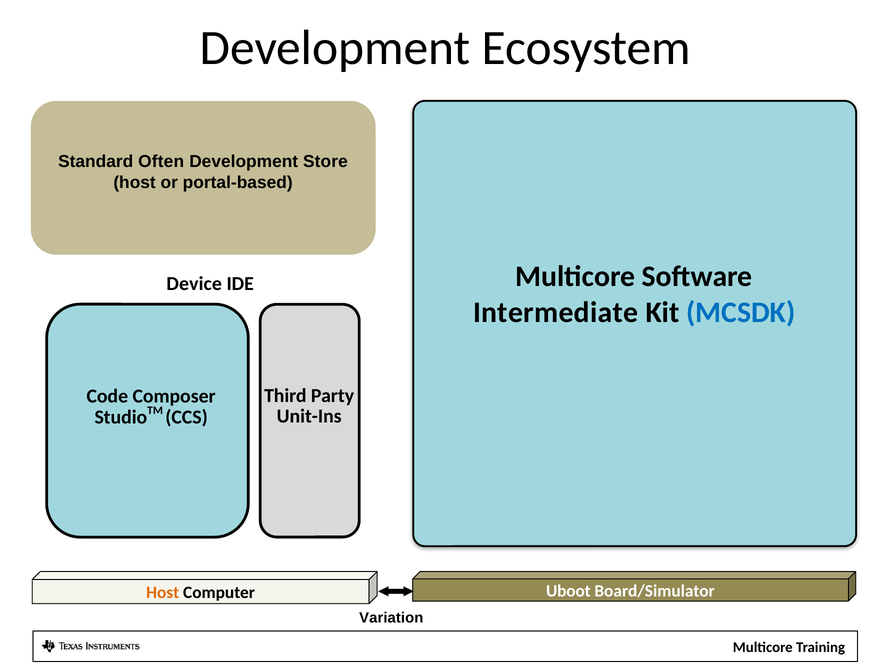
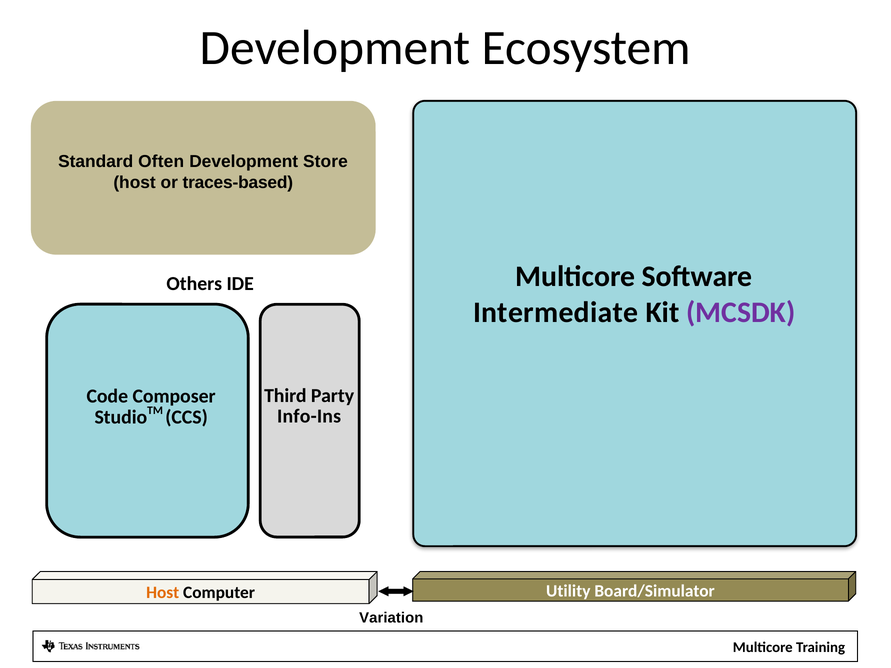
portal-based: portal-based -> traces-based
Device: Device -> Others
MCSDK colour: blue -> purple
Unit-Ins: Unit-Ins -> Info-Ins
Uboot: Uboot -> Utility
